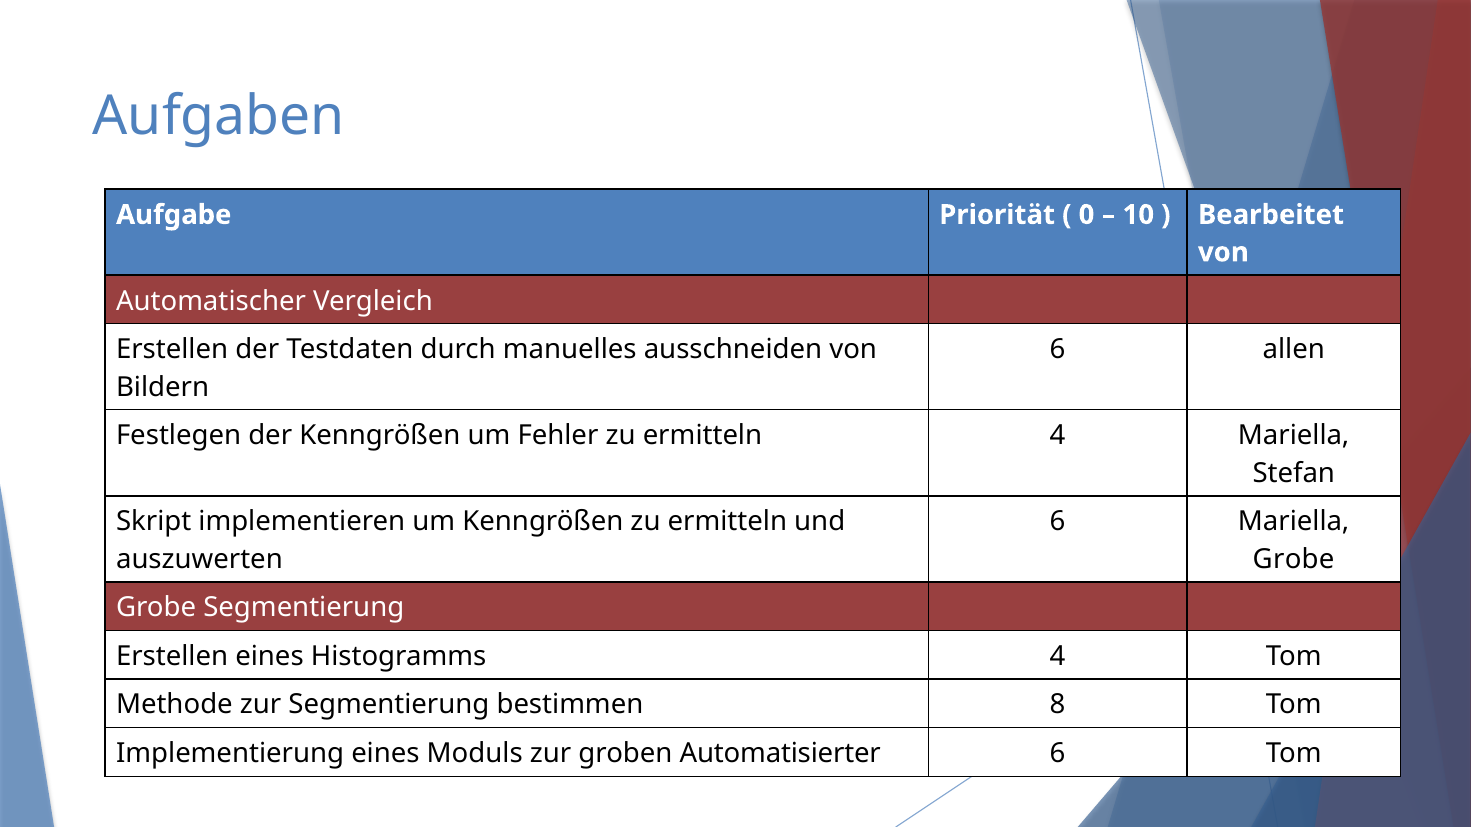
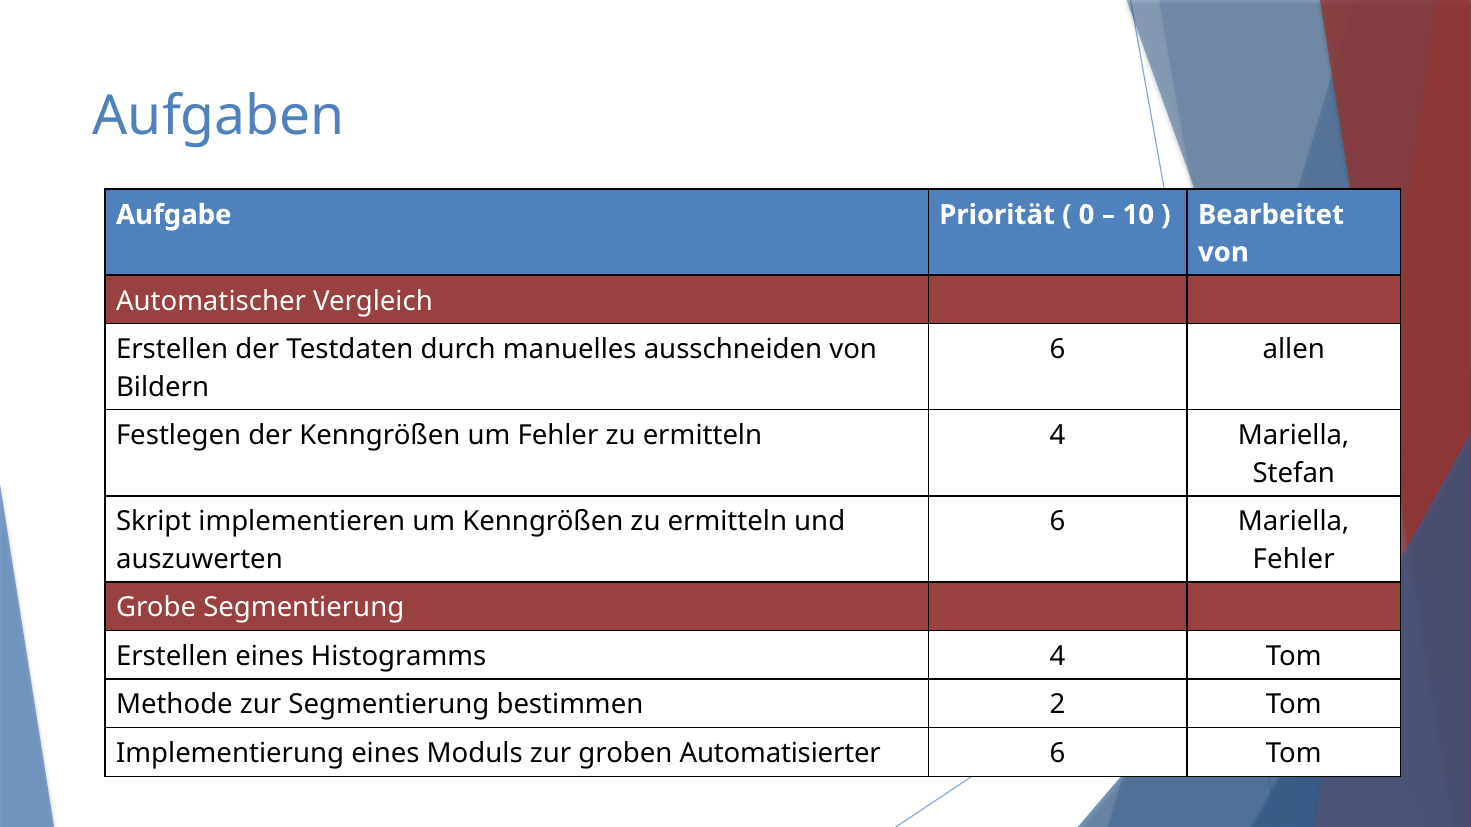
Grobe at (1294, 559): Grobe -> Fehler
8: 8 -> 2
